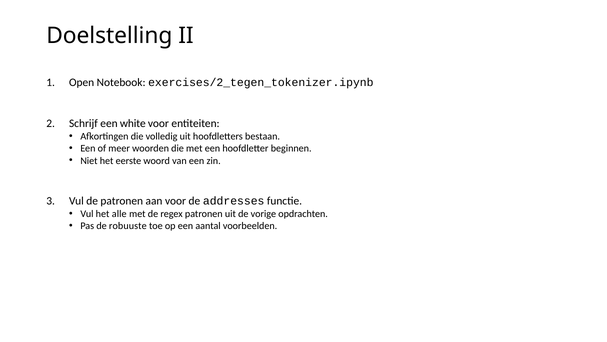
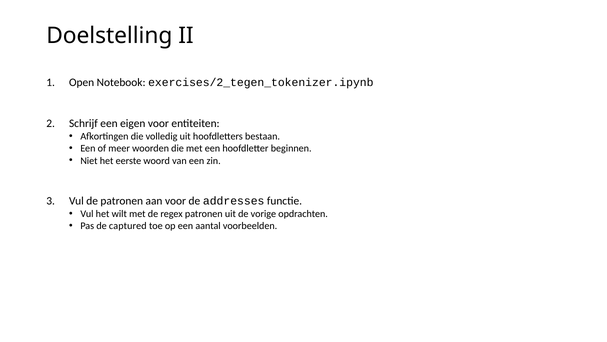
white: white -> eigen
alle: alle -> wilt
robuuste: robuuste -> captured
